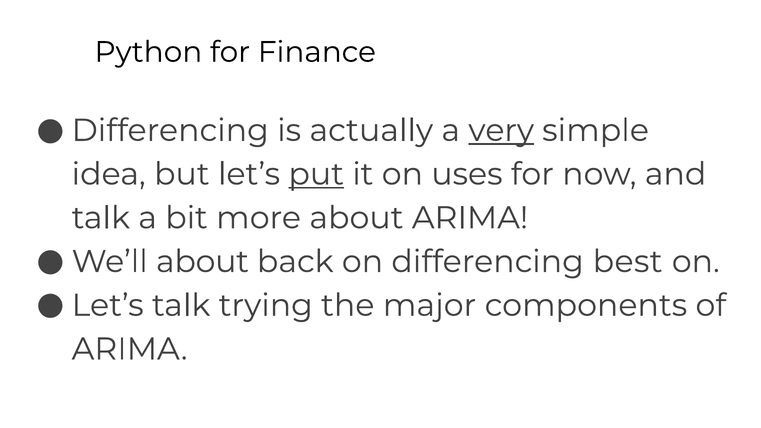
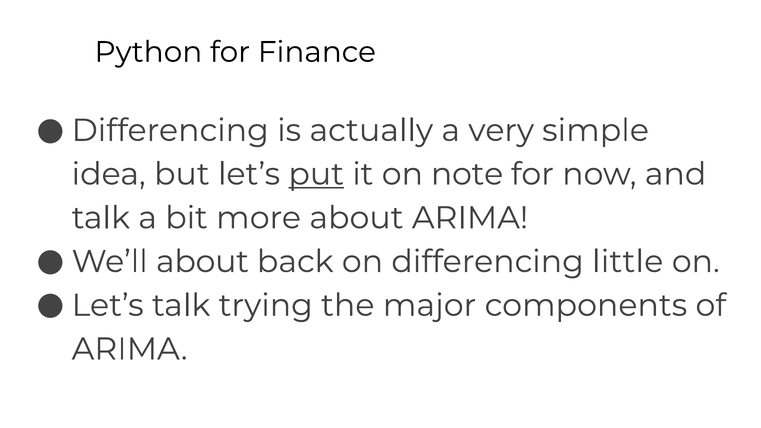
very underline: present -> none
uses: uses -> note
best: best -> little
